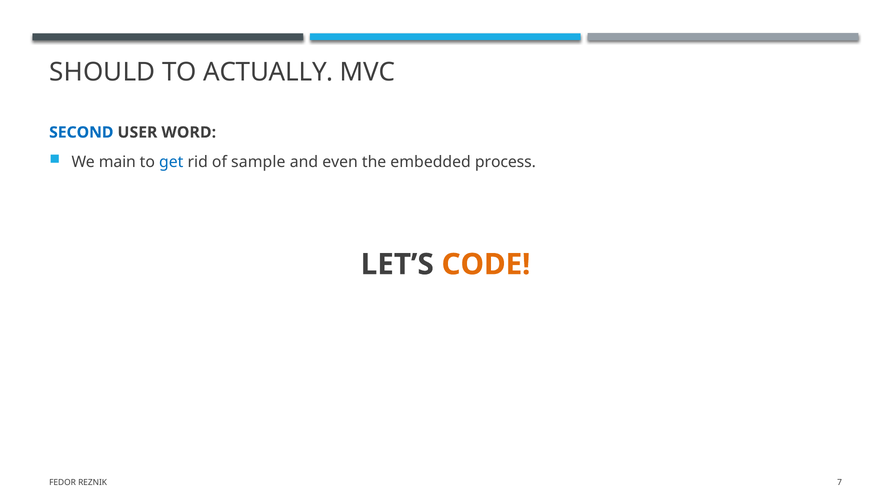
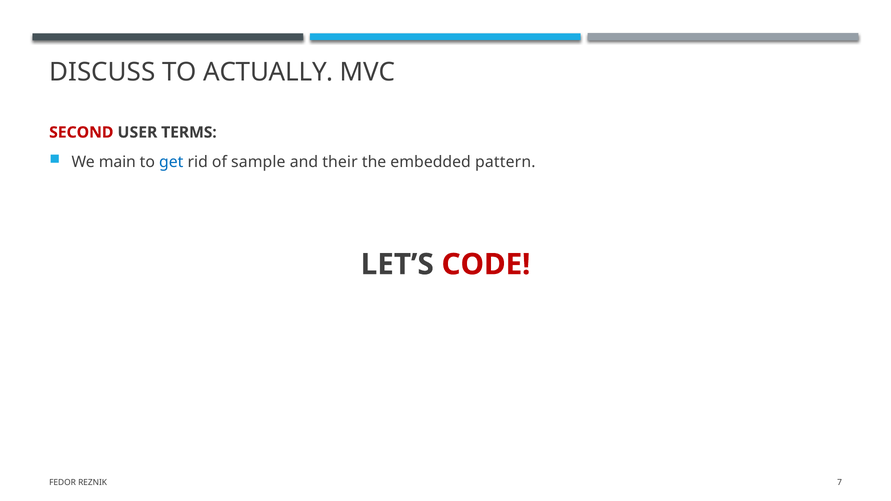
SHOULD: SHOULD -> DISCUSS
SECOND colour: blue -> red
WORD: WORD -> TERMS
even: even -> their
process: process -> pattern
CODE colour: orange -> red
